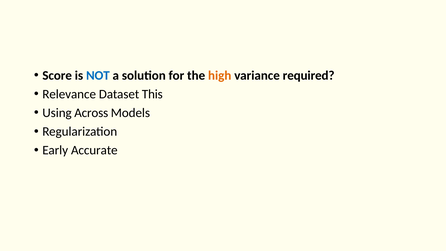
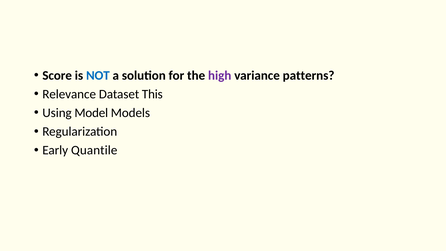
high colour: orange -> purple
required: required -> patterns
Across: Across -> Model
Accurate: Accurate -> Quantile
